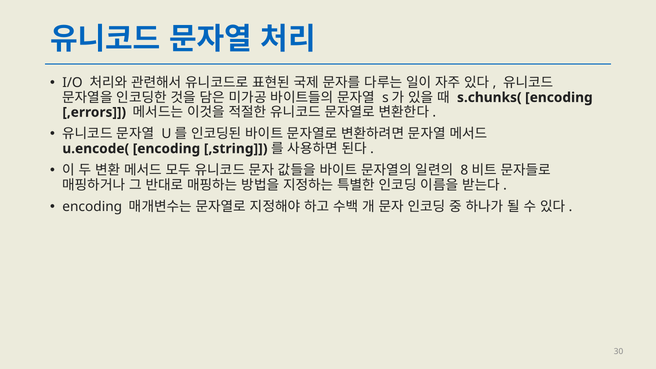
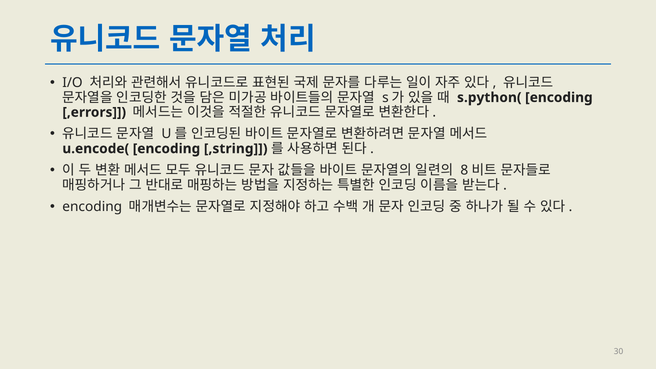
s.chunks(: s.chunks( -> s.python(
